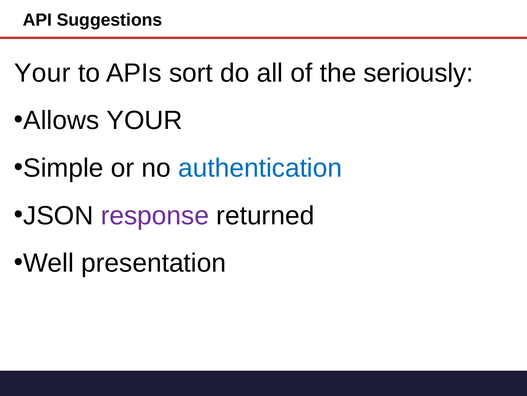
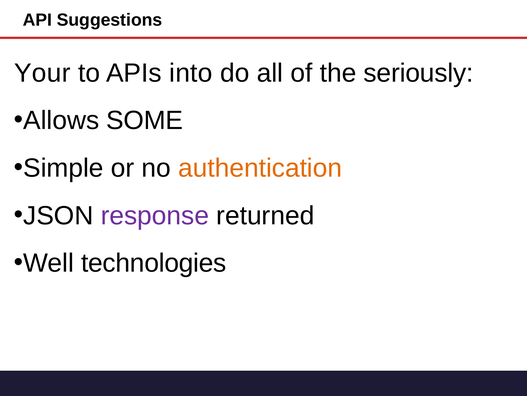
sort: sort -> into
Allows YOUR: YOUR -> SOME
authentication colour: blue -> orange
presentation: presentation -> technologies
